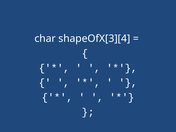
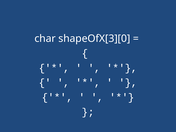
shapeOfX[3][4: shapeOfX[3][4 -> shapeOfX[3][0
